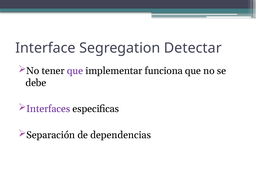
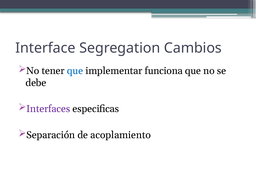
Detectar: Detectar -> Cambios
que at (75, 71) colour: purple -> blue
dependencias: dependencias -> acoplamiento
